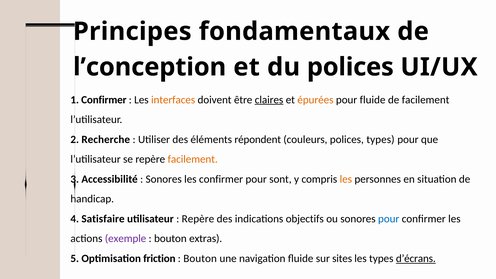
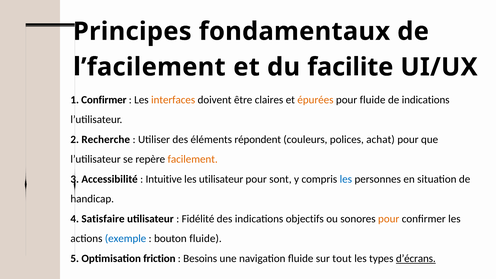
l’conception: l’conception -> l’facilement
du polices: polices -> facilite
claires underline: present -> none
de facilement: facilement -> indications
polices types: types -> achat
Sonores at (164, 179): Sonores -> Intuitive
les confirmer: confirmer -> utilisateur
les at (346, 179) colour: orange -> blue
Repère at (198, 219): Repère -> Fidélité
pour at (389, 219) colour: blue -> orange
exemple colour: purple -> blue
bouton extras: extras -> fluide
Bouton at (200, 258): Bouton -> Besoins
sites: sites -> tout
